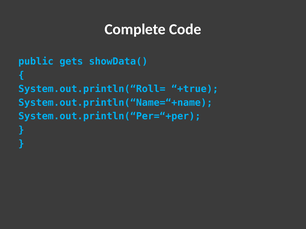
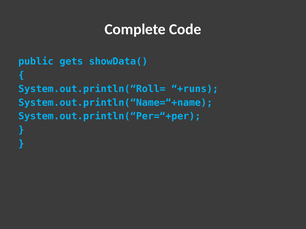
+true: +true -> +runs
